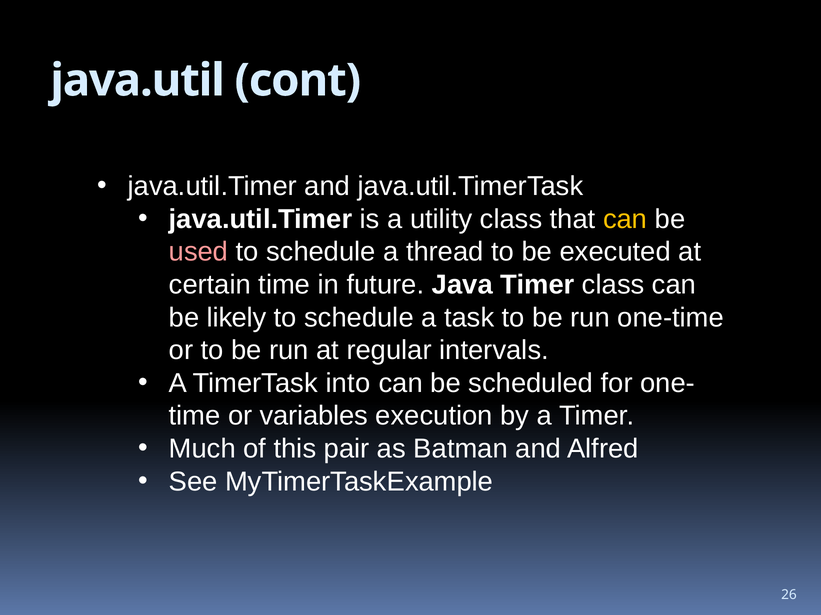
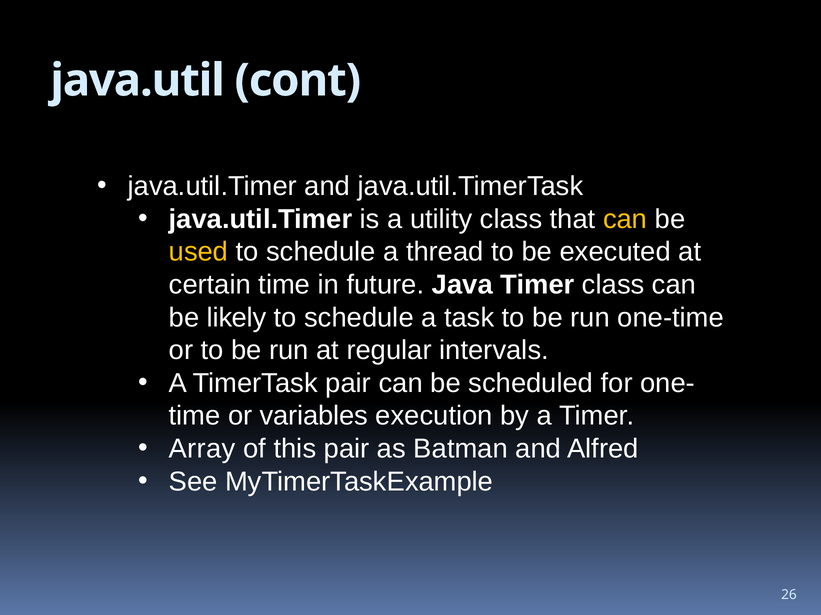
used colour: pink -> yellow
TimerTask into: into -> pair
Much: Much -> Array
